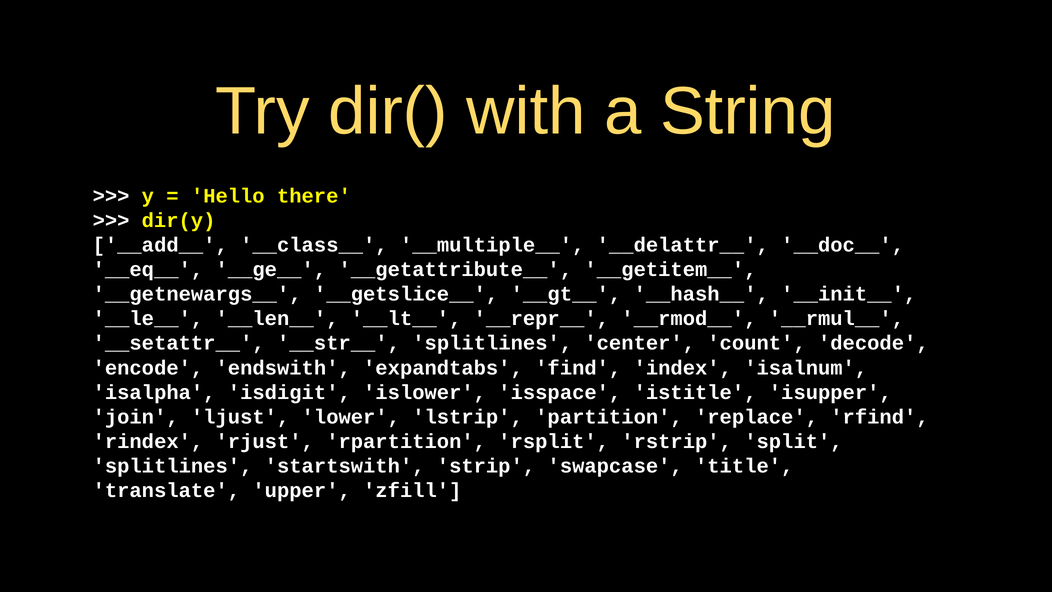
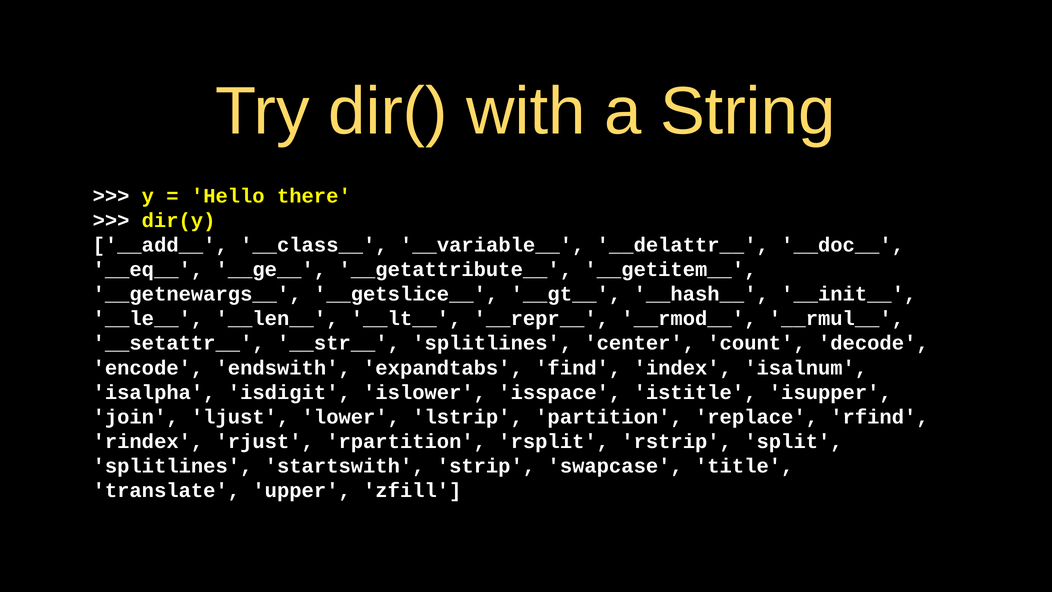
__multiple__: __multiple__ -> __variable__
